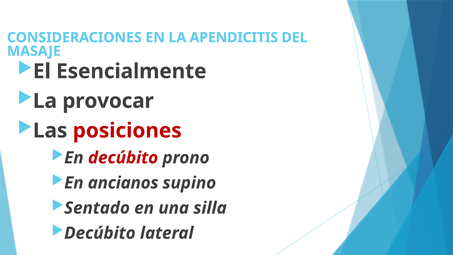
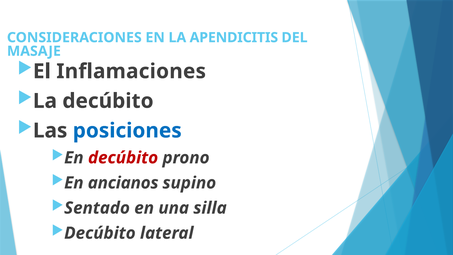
Esencialmente: Esencialmente -> Inflamaciones
La provocar: provocar -> decúbito
posiciones colour: red -> blue
